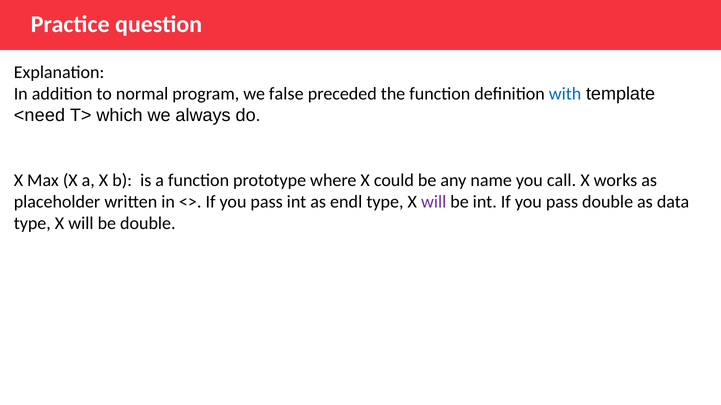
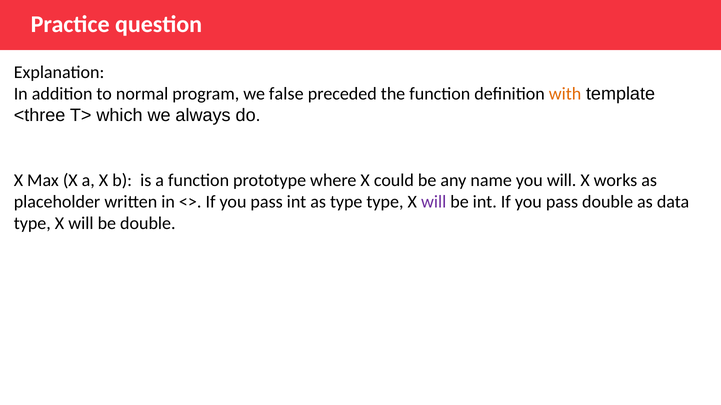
with colour: blue -> orange
<need: <need -> <three
you call: call -> will
as endl: endl -> type
